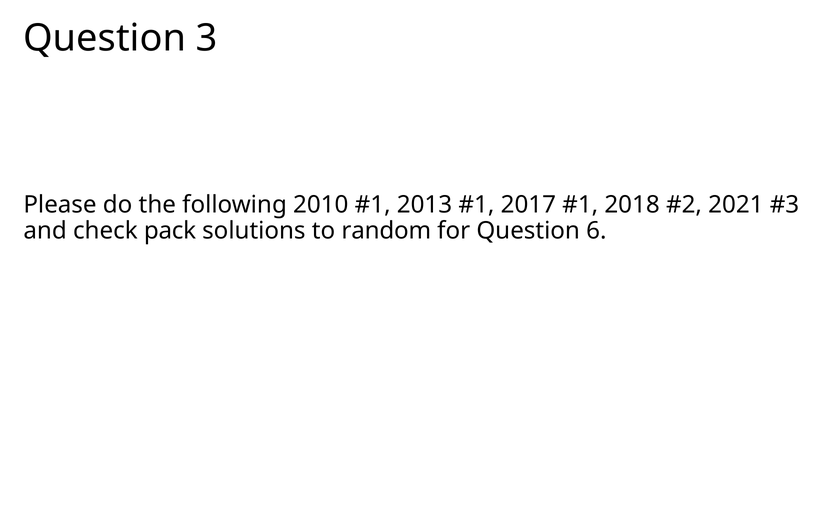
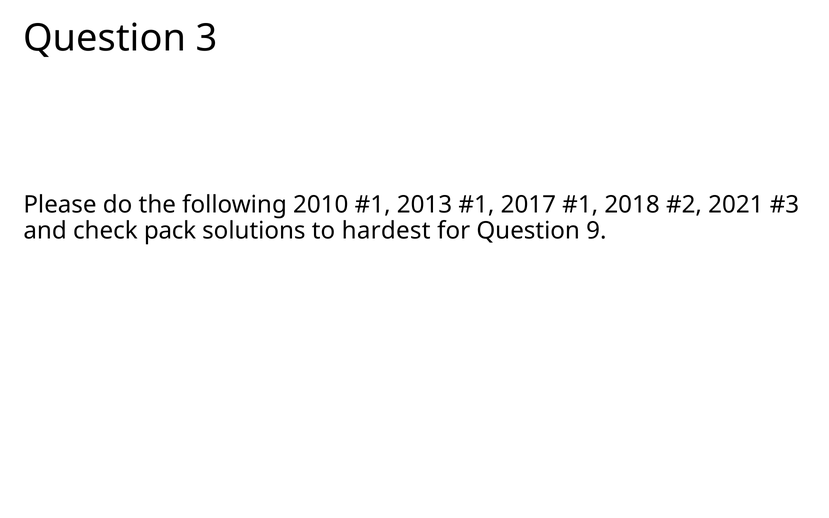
random: random -> hardest
6: 6 -> 9
